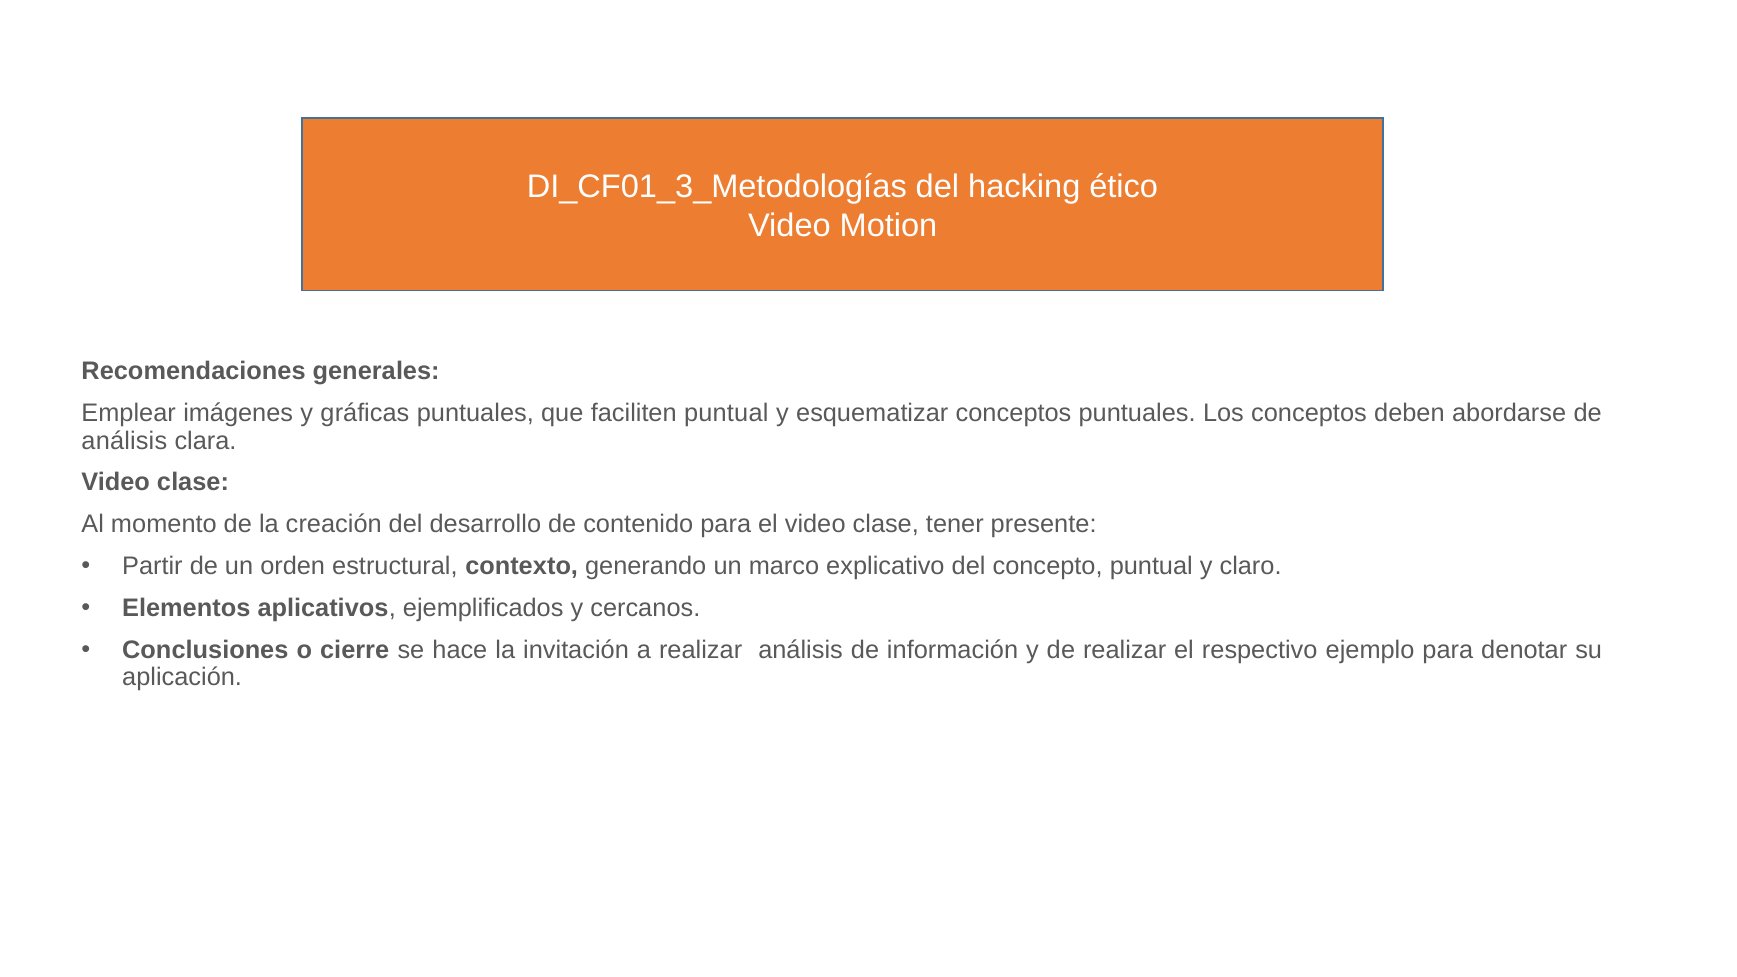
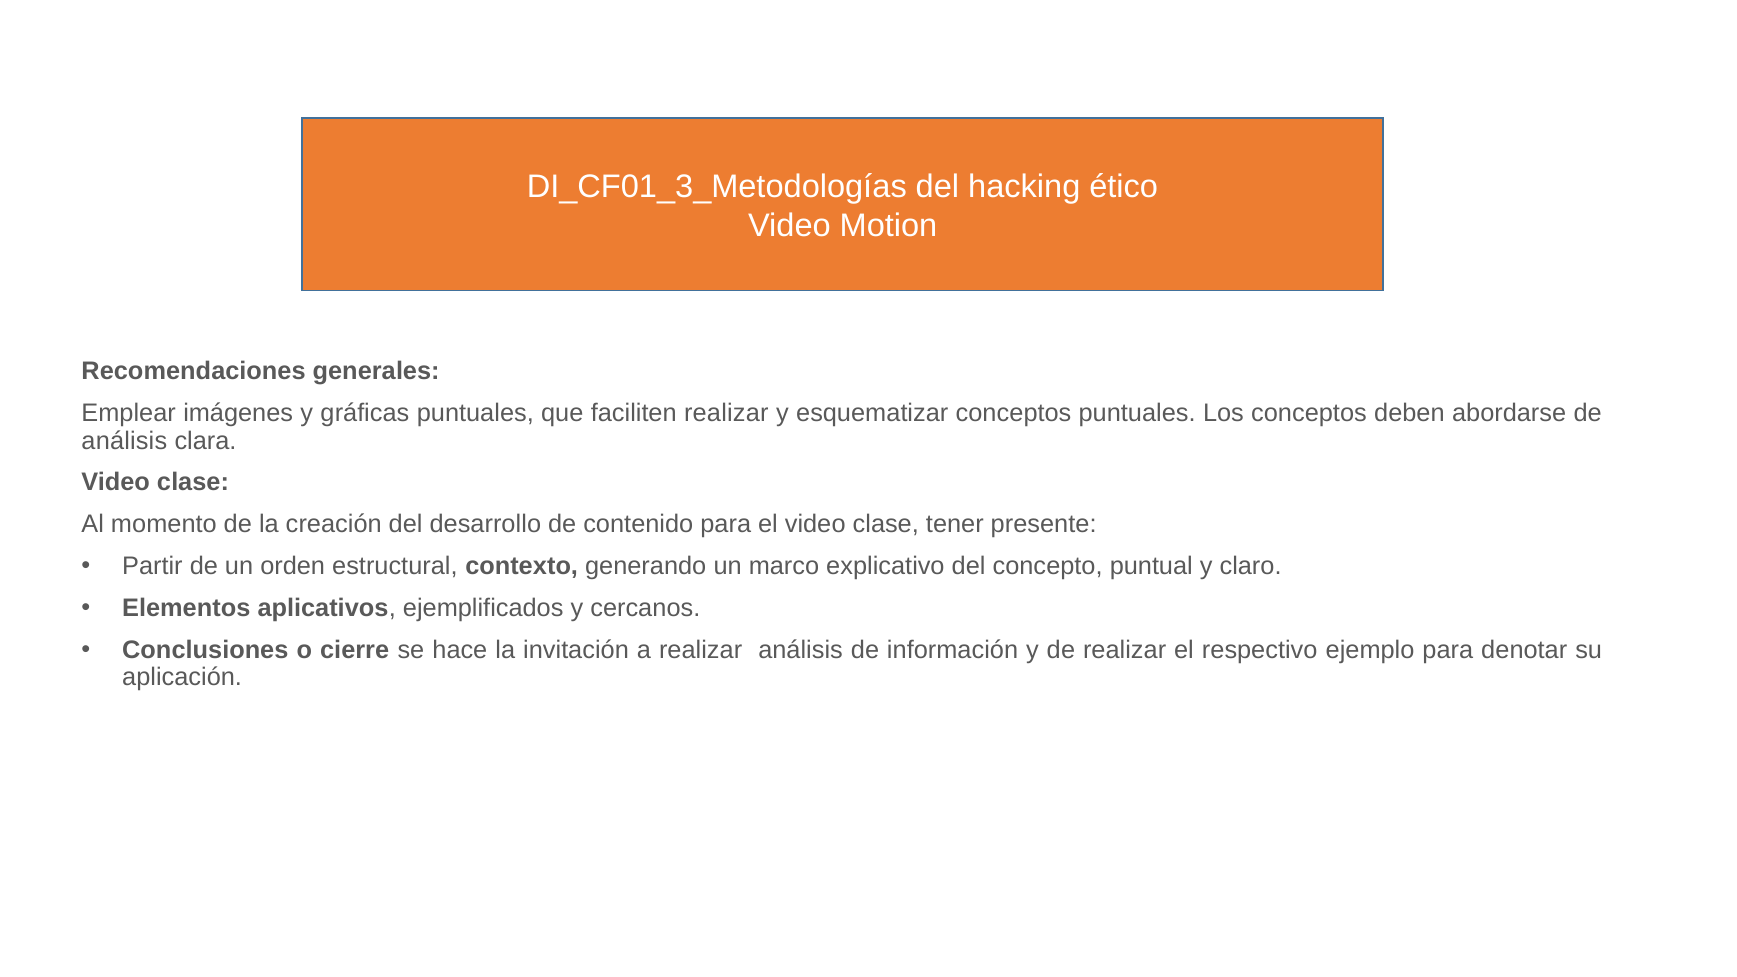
faciliten puntual: puntual -> realizar
